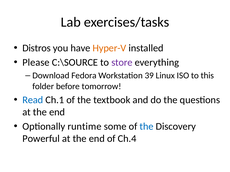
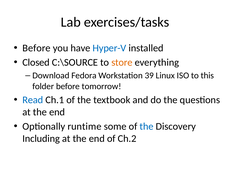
Distros at (37, 48): Distros -> Before
Hyper-V colour: orange -> blue
Please: Please -> Closed
store colour: purple -> orange
Powerful: Powerful -> Including
Ch.4: Ch.4 -> Ch.2
